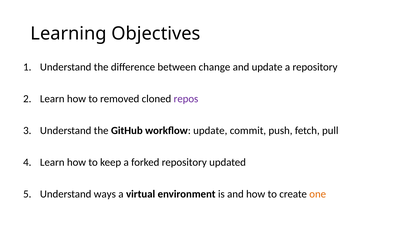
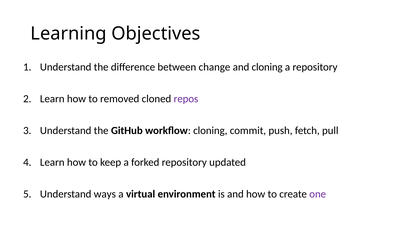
and update: update -> cloning
workflow update: update -> cloning
one colour: orange -> purple
